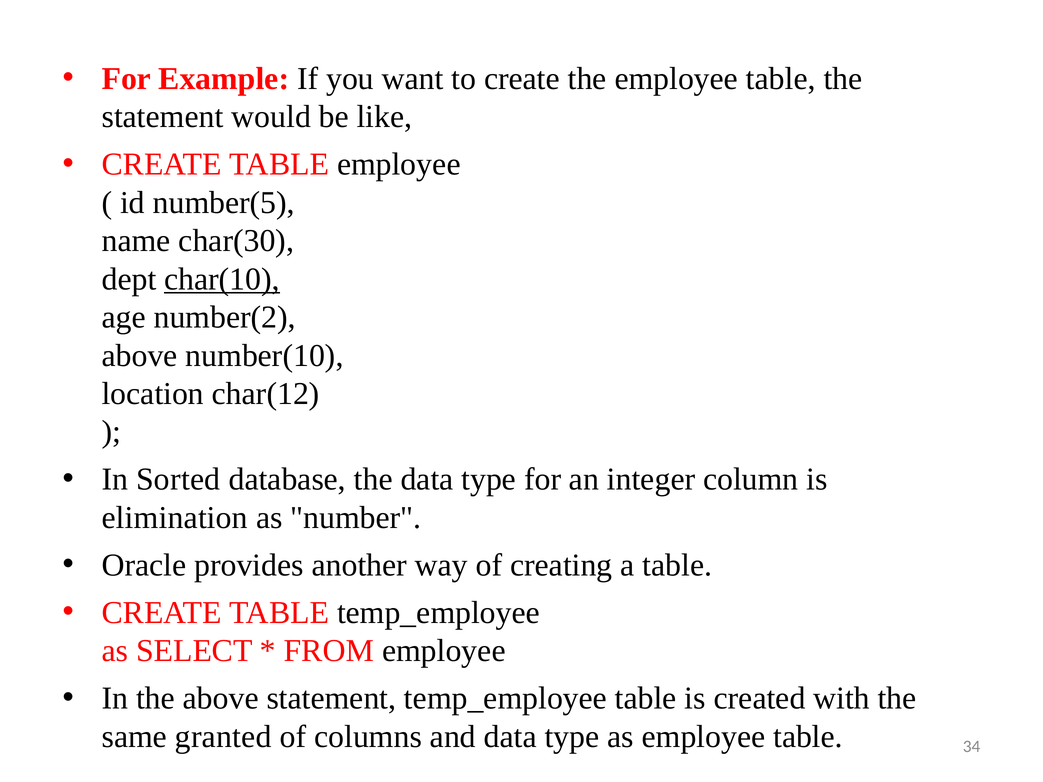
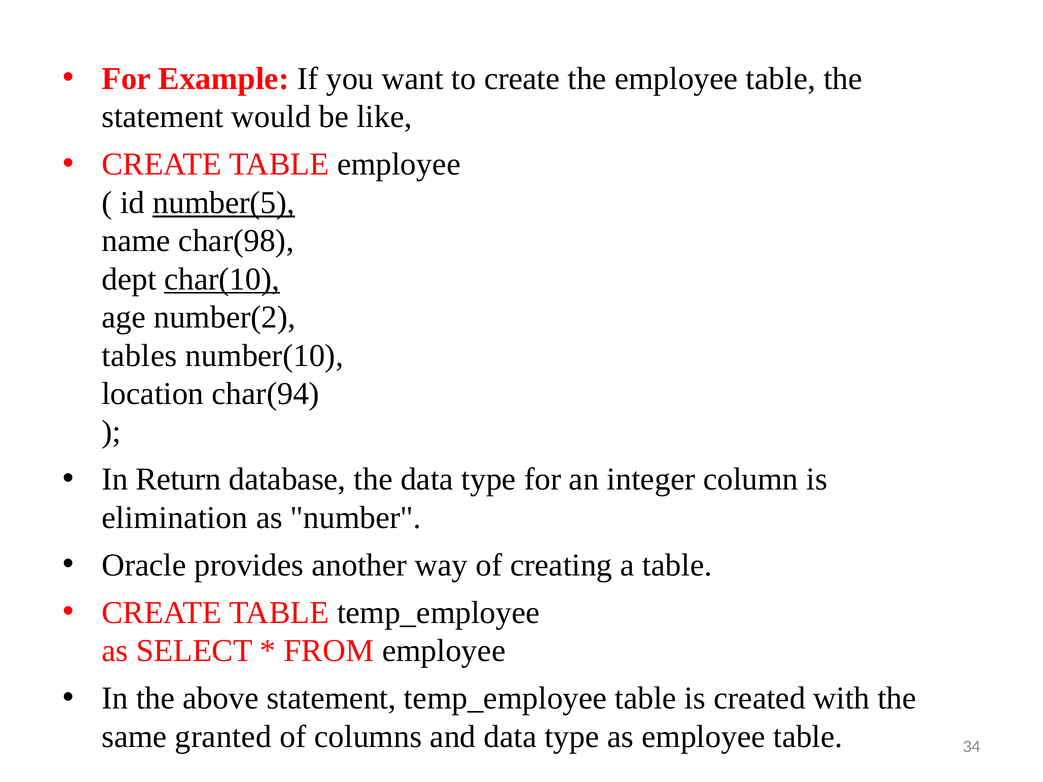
number(5 underline: none -> present
char(30: char(30 -> char(98
above at (140, 356): above -> tables
char(12: char(12 -> char(94
Sorted: Sorted -> Return
